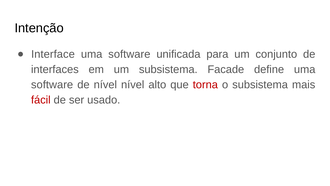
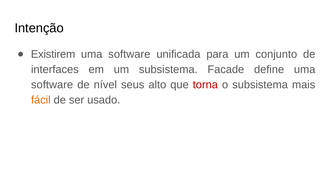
Interface: Interface -> Existirem
nível nível: nível -> seus
fácil colour: red -> orange
